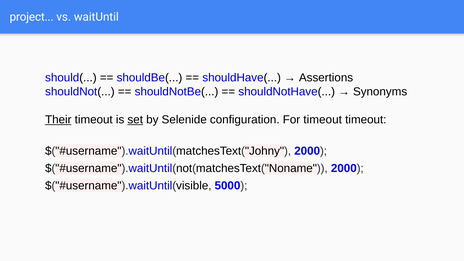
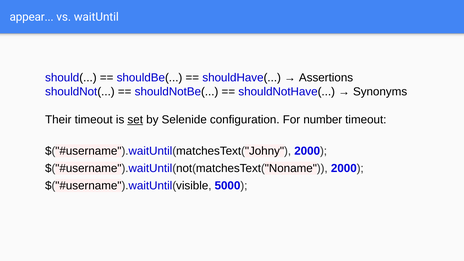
project: project -> appear
Their underline: present -> none
For timeout: timeout -> number
